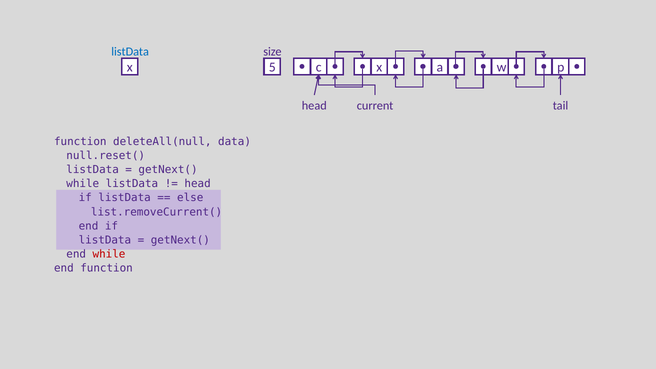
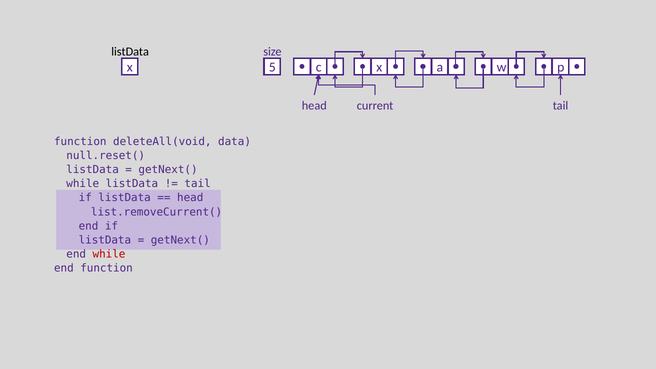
listData at (130, 52) colour: blue -> black
deleteAll(null: deleteAll(null -> deleteAll(void
head at (198, 184): head -> tail
else at (190, 198): else -> head
